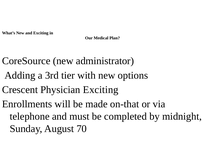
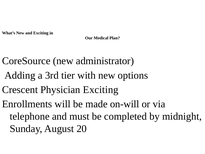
on-that: on-that -> on-will
70: 70 -> 20
